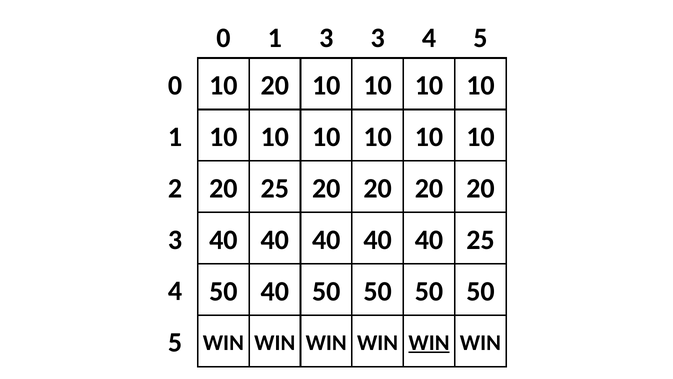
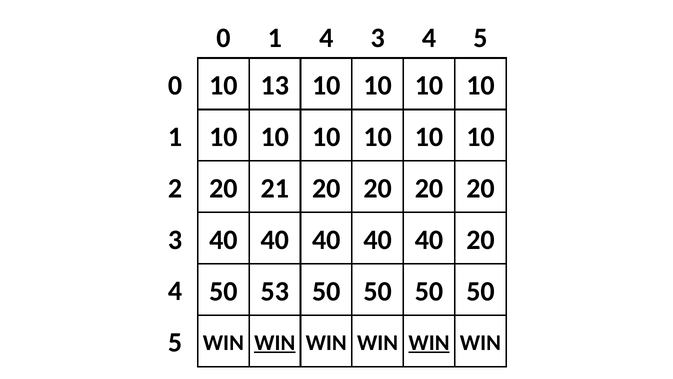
1 3: 3 -> 4
20 at (275, 86): 20 -> 13
20 25: 25 -> 21
40 25: 25 -> 20
50 40: 40 -> 53
WIN at (275, 342) underline: none -> present
